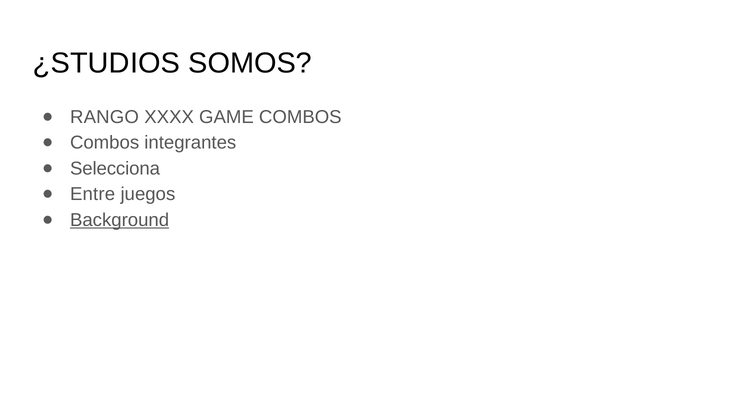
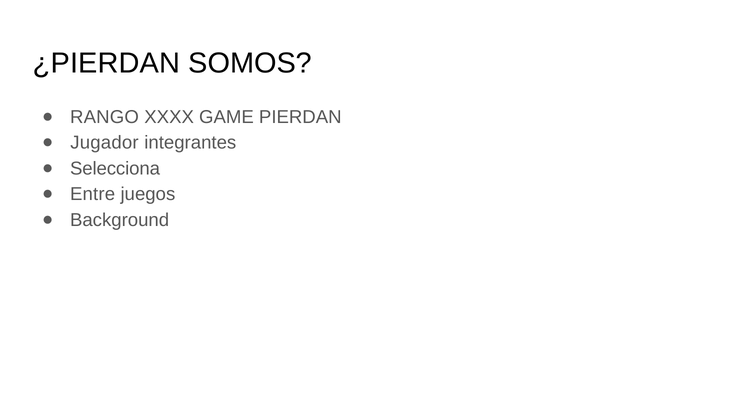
¿STUDIOS: ¿STUDIOS -> ¿PIERDAN
GAME COMBOS: COMBOS -> PIERDAN
Combos at (105, 143): Combos -> Jugador
Background underline: present -> none
